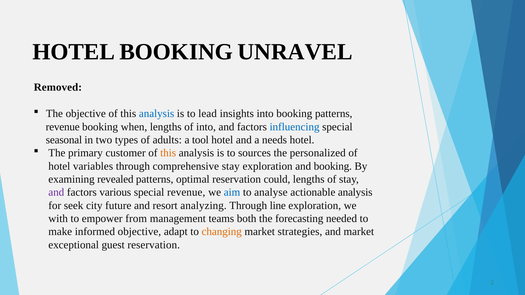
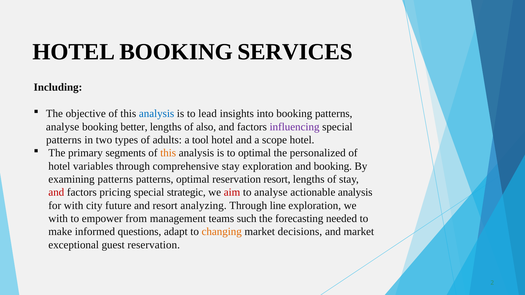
UNRAVEL: UNRAVEL -> SERVICES
Removed: Removed -> Including
revenue at (63, 127): revenue -> analyse
when: when -> better
of into: into -> also
influencing colour: blue -> purple
seasonal at (64, 140): seasonal -> patterns
needs: needs -> scope
customer: customer -> segments
to sources: sources -> optimal
examining revealed: revealed -> patterns
reservation could: could -> resort
and at (56, 193) colour: purple -> red
various: various -> pricing
special revenue: revenue -> strategic
aim colour: blue -> red
for seek: seek -> with
both: both -> such
informed objective: objective -> questions
strategies: strategies -> decisions
